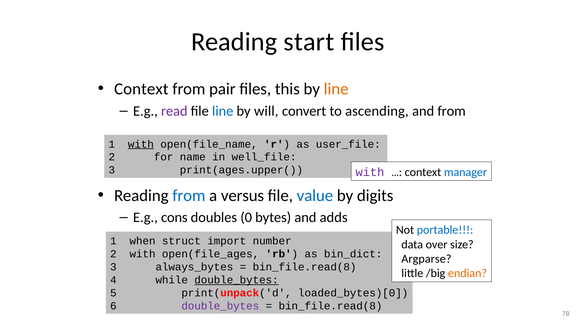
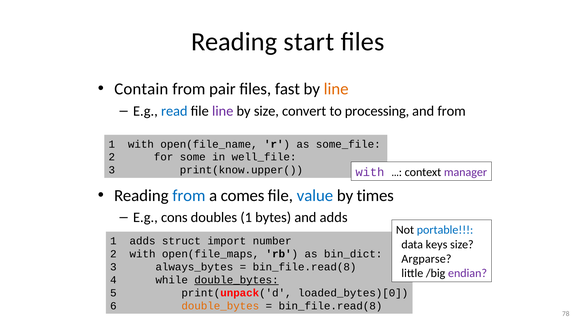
Context at (141, 89): Context -> Contain
this: this -> fast
read colour: purple -> blue
line at (223, 111) colour: blue -> purple
by will: will -> size
ascending: ascending -> processing
with at (141, 144) underline: present -> none
user_file: user_file -> some_file
name: name -> some
print(ages.upper(: print(ages.upper( -> print(know.upper(
manager colour: blue -> purple
versus: versus -> comes
digits: digits -> times
doubles 0: 0 -> 1
1 when: when -> adds
over: over -> keys
open(file_ages: open(file_ages -> open(file_maps
endian colour: orange -> purple
double_bytes at (220, 306) colour: purple -> orange
